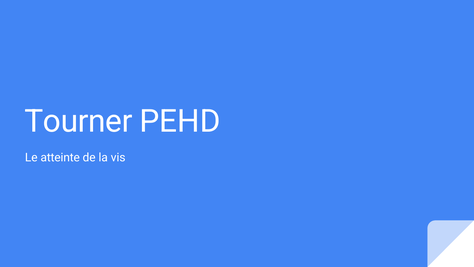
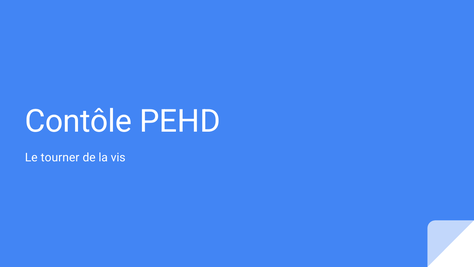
Tourner: Tourner -> Contôle
atteinte: atteinte -> tourner
